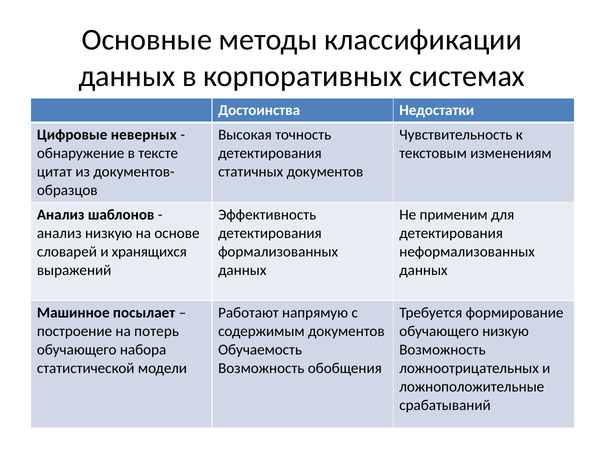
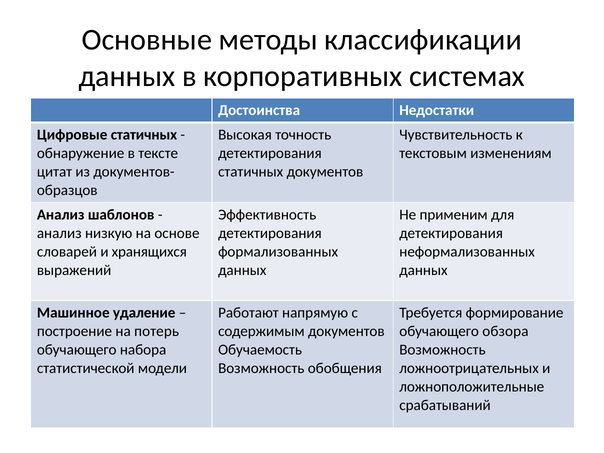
Цифровые неверных: неверных -> статичных
посылает: посылает -> удаление
обучающего низкую: низкую -> обзора
